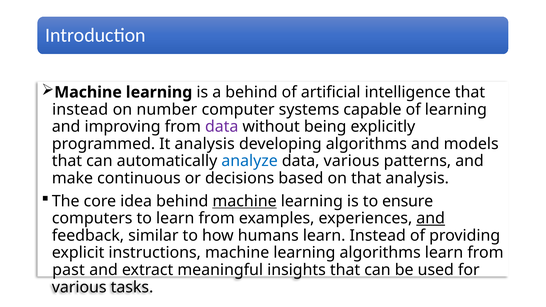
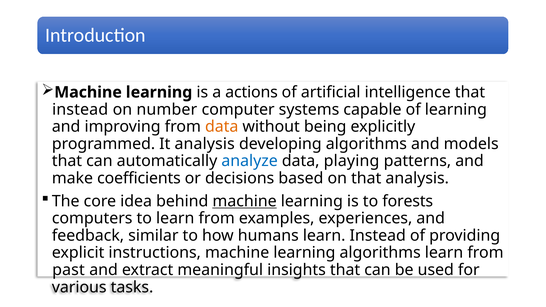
a behind: behind -> actions
data at (222, 127) colour: purple -> orange
data various: various -> playing
continuous: continuous -> coefficients
ensure: ensure -> forests
and at (431, 218) underline: present -> none
